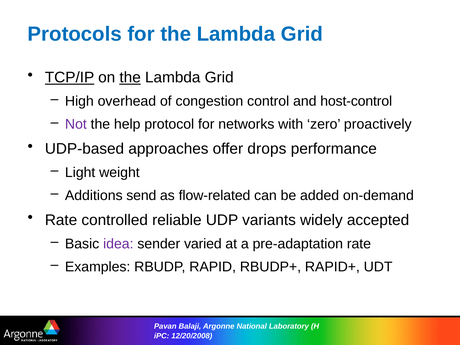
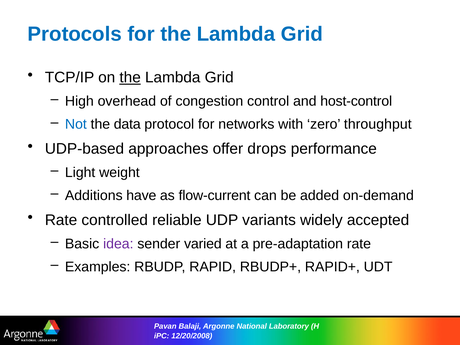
TCP/IP underline: present -> none
Not colour: purple -> blue
help: help -> data
proactively: proactively -> throughput
send: send -> have
flow-related: flow-related -> flow-current
